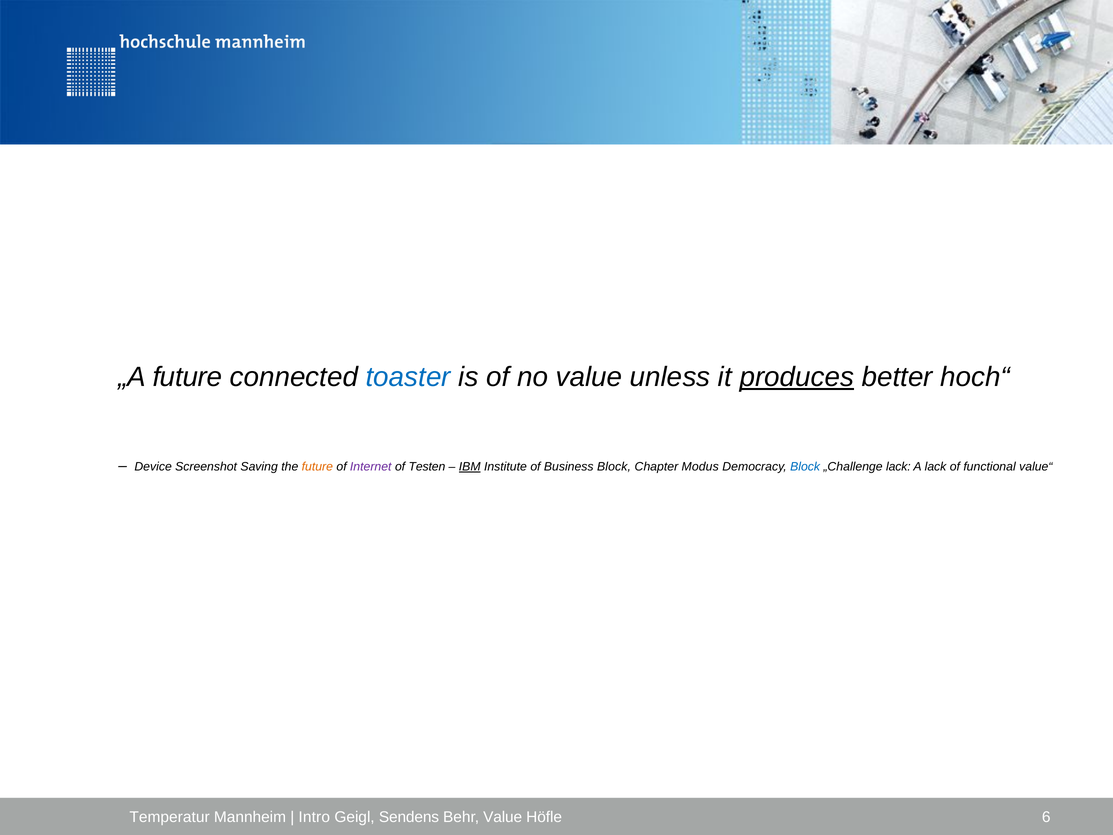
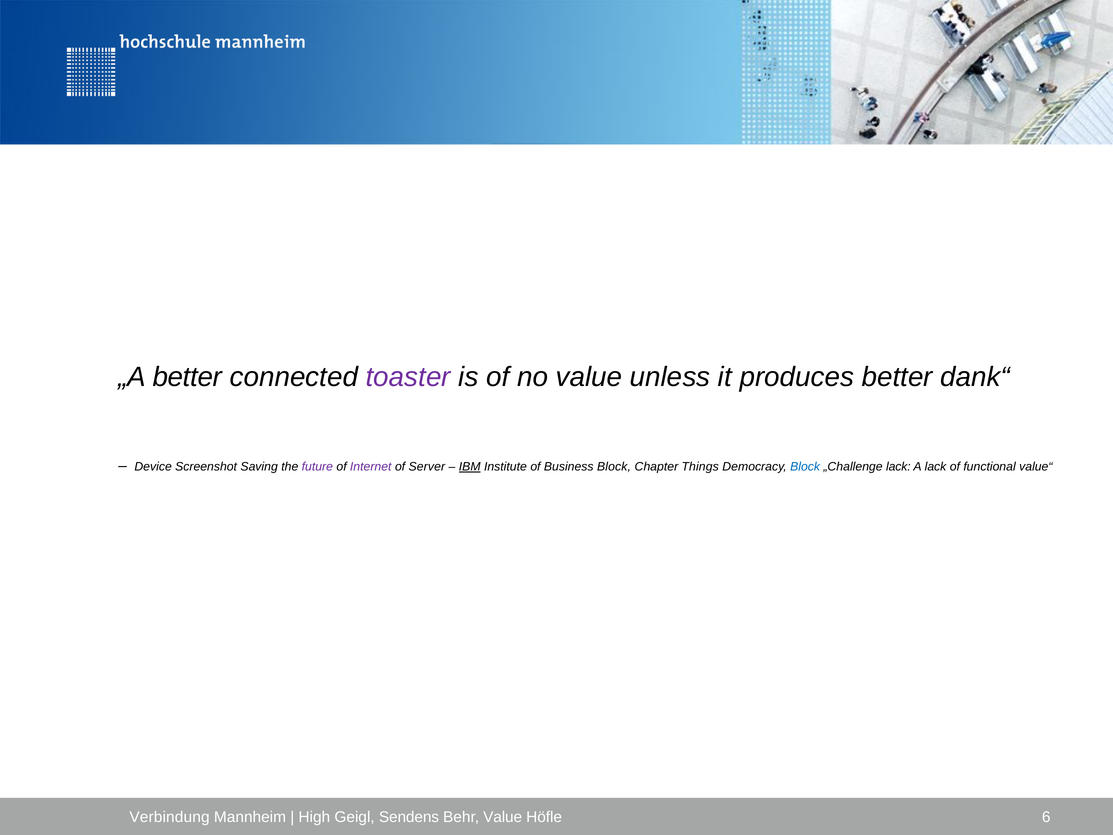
„A future: future -> better
toaster colour: blue -> purple
produces underline: present -> none
hoch“: hoch“ -> dank“
future at (317, 467) colour: orange -> purple
Testen: Testen -> Server
Modus: Modus -> Things
Temperatur: Temperatur -> Verbindung
Intro: Intro -> High
